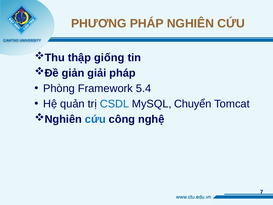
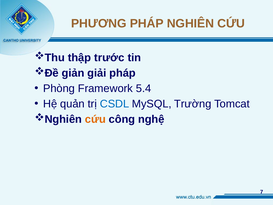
giống: giống -> trước
Chuyển: Chuyển -> Trường
cứu at (95, 119) colour: blue -> orange
